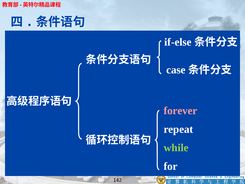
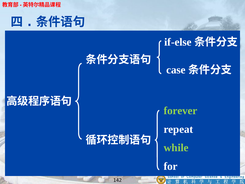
forever colour: pink -> light green
